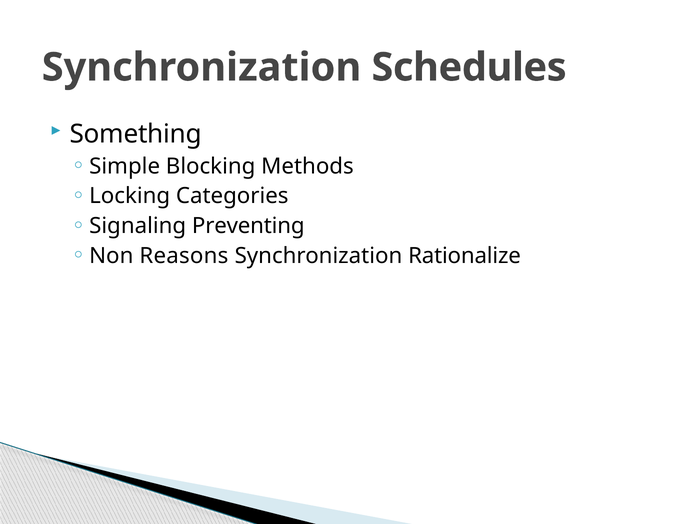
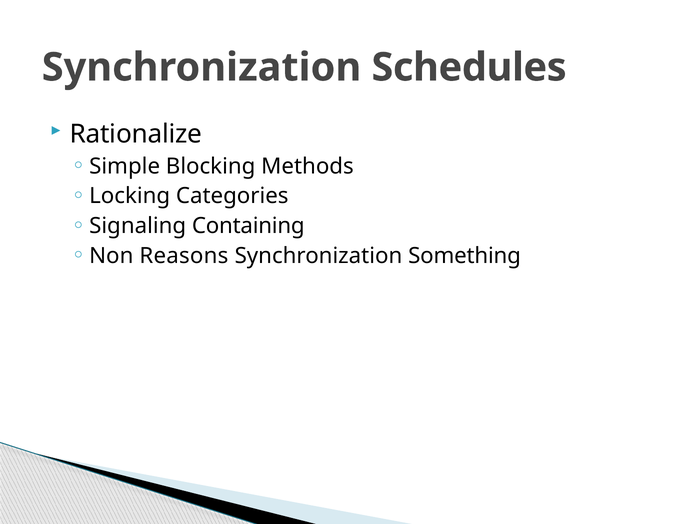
Something: Something -> Rationalize
Preventing: Preventing -> Containing
Rationalize: Rationalize -> Something
